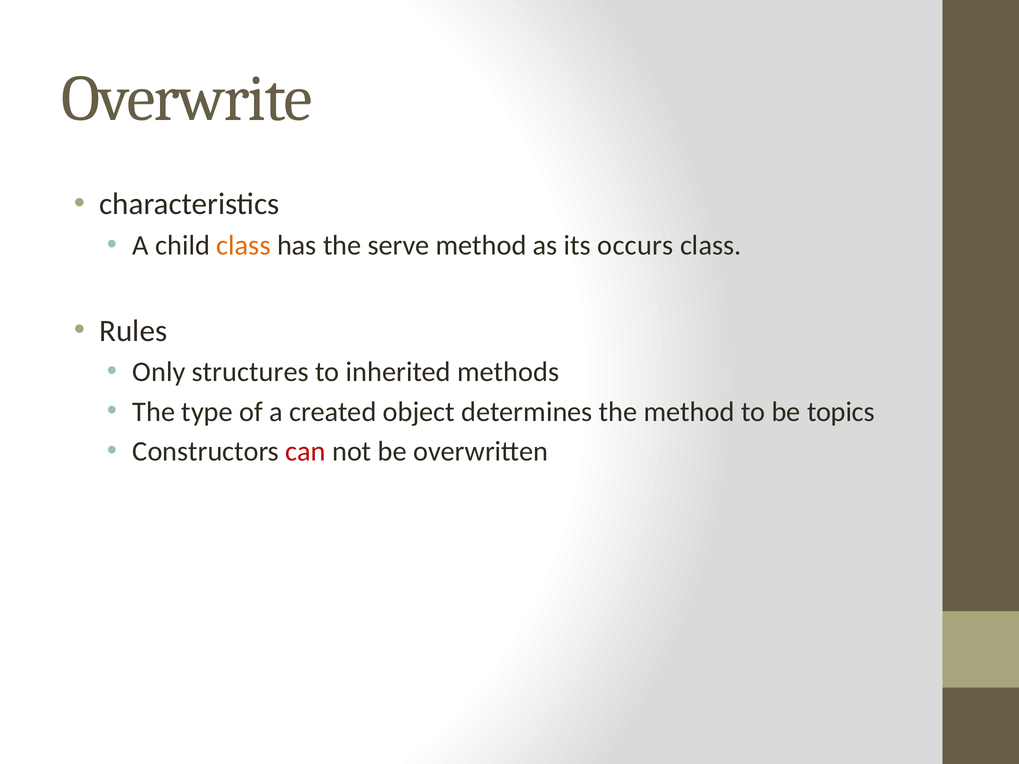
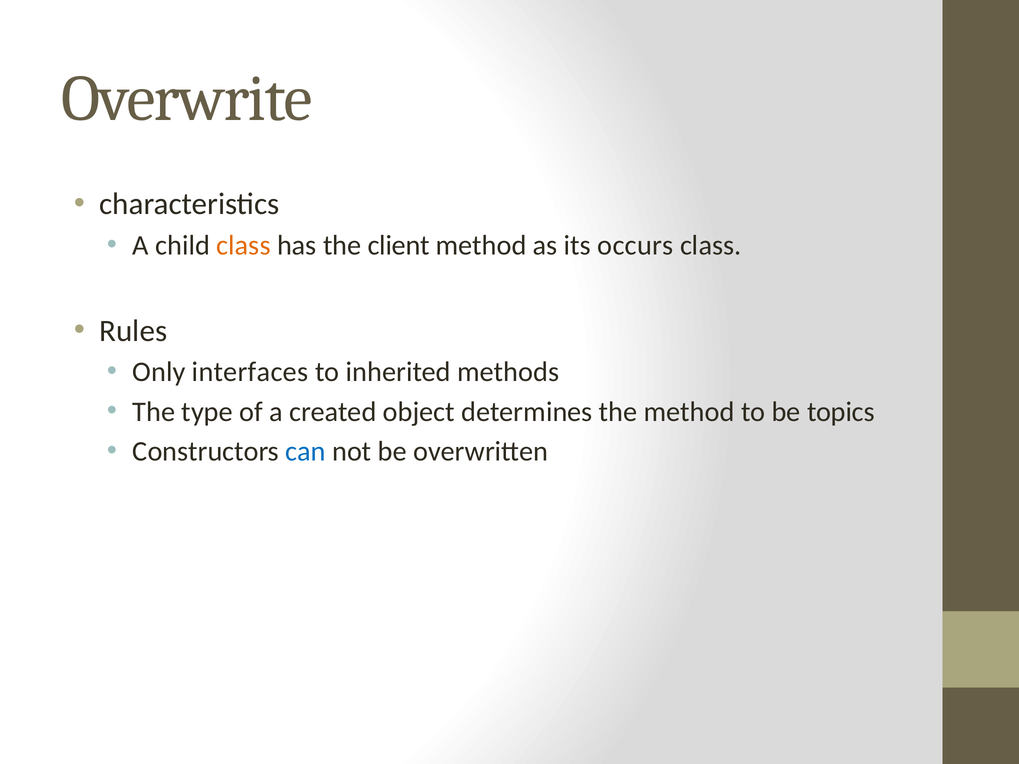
serve: serve -> client
structures: structures -> interfaces
can colour: red -> blue
